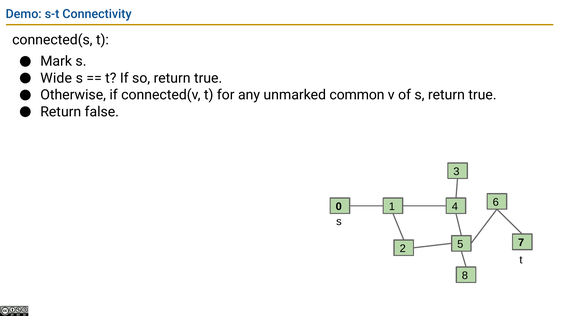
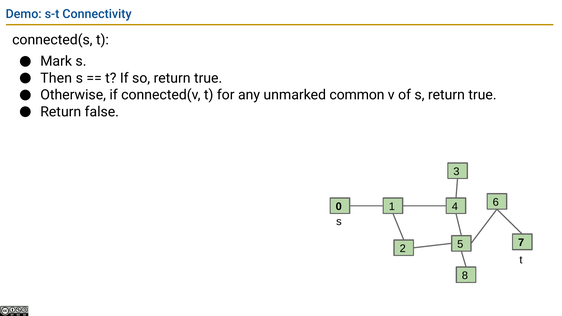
Wide: Wide -> Then
